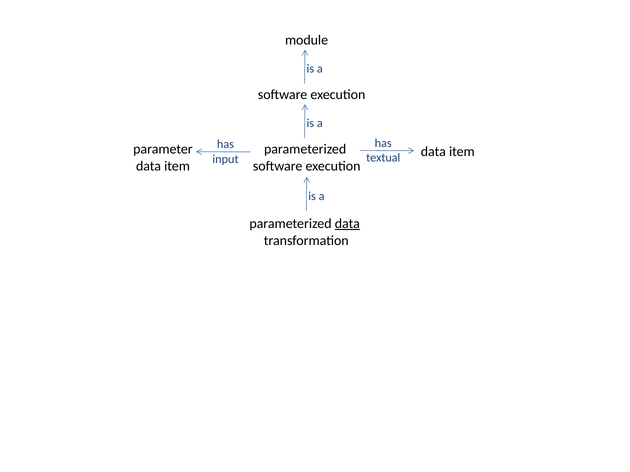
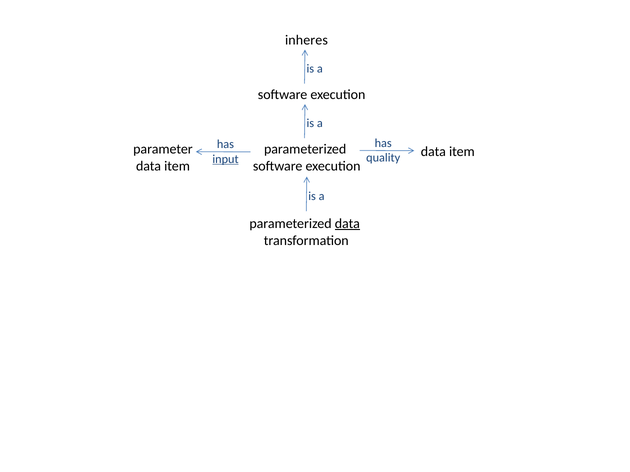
module: module -> inheres
textual: textual -> quality
input underline: none -> present
